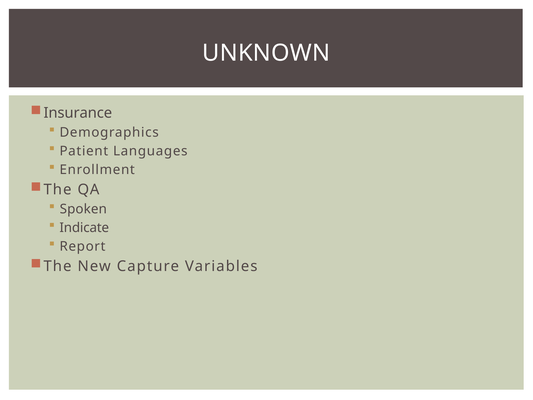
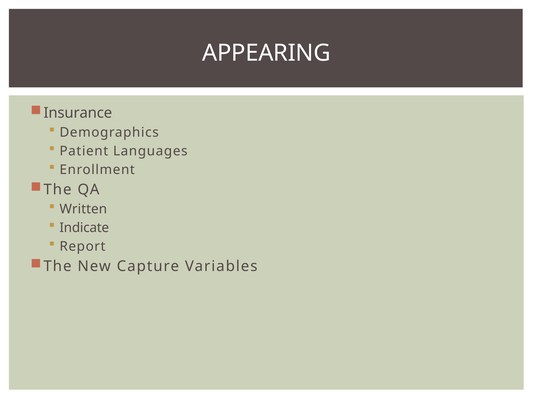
UNKNOWN: UNKNOWN -> APPEARING
Spoken: Spoken -> Written
